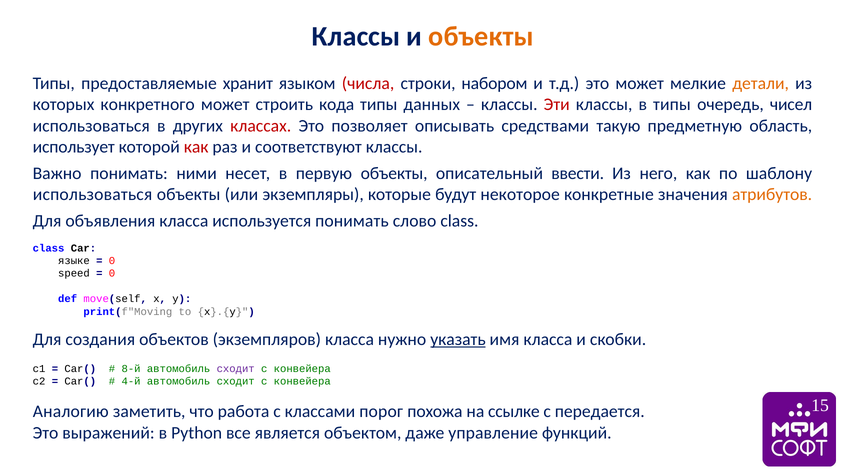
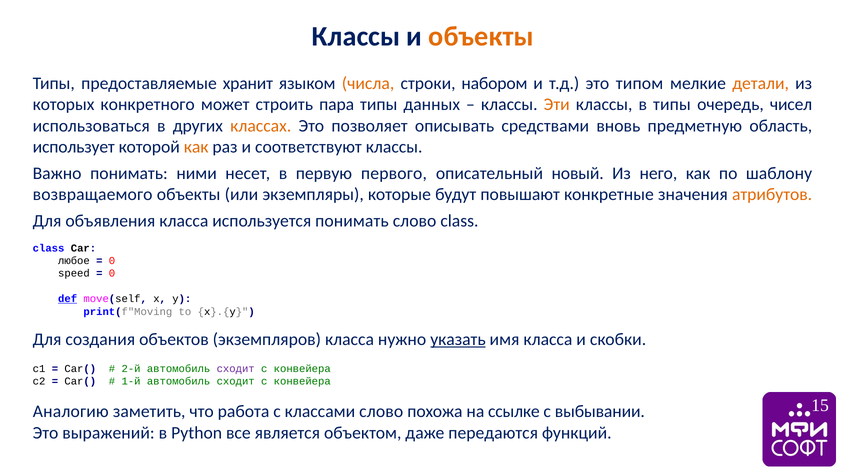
числа colour: red -> orange
это может: может -> типом
кода: кода -> пара
Эти colour: red -> orange
классах colour: red -> orange
такую: такую -> вновь
как at (196, 147) colour: red -> orange
первую объекты: объекты -> первого
ввести: ввести -> новый
использоваться at (93, 195): использоваться -> возвращаемого
некоторое: некоторое -> повышают
языке: языке -> любое
def underline: none -> present
8-й: 8-й -> 2-й
4-й: 4-й -> 1-й
классами порог: порог -> слово
передается: передается -> выбывании
управление: управление -> передаются
